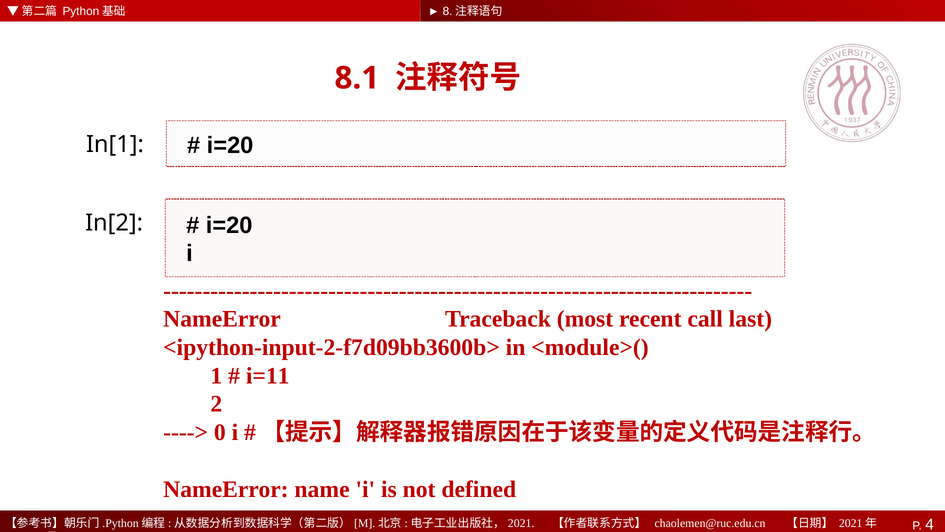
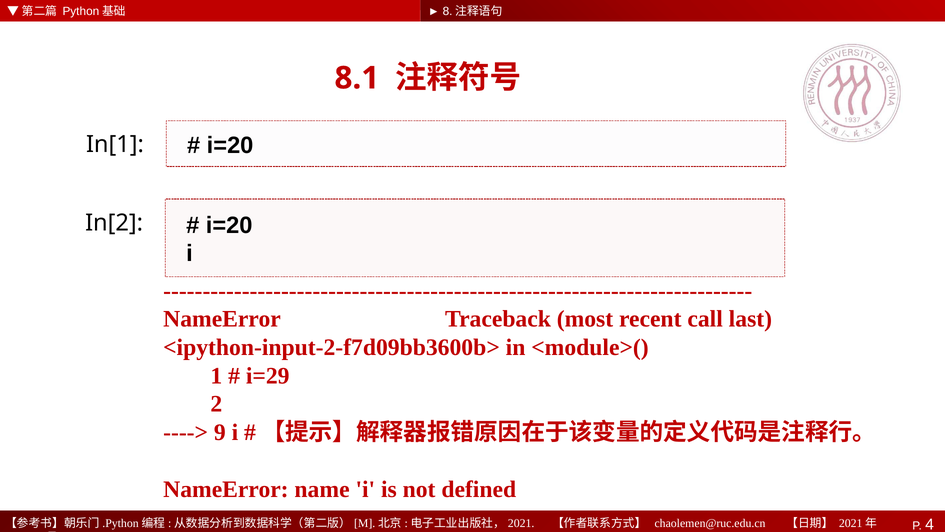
i=11: i=11 -> i=29
0: 0 -> 9
